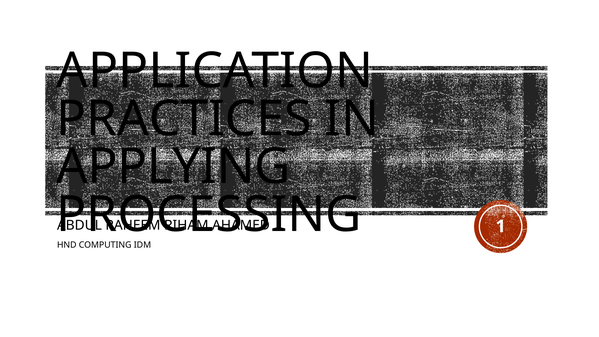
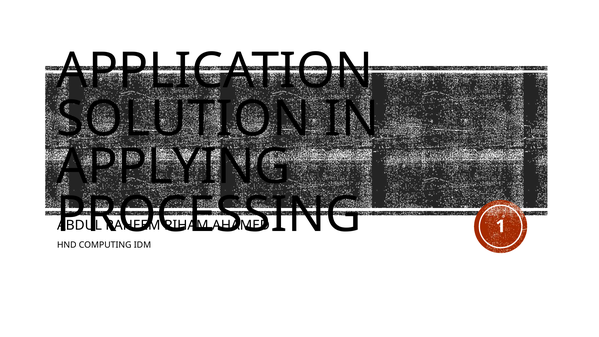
PRACTICES: PRACTICES -> SOLUTION
